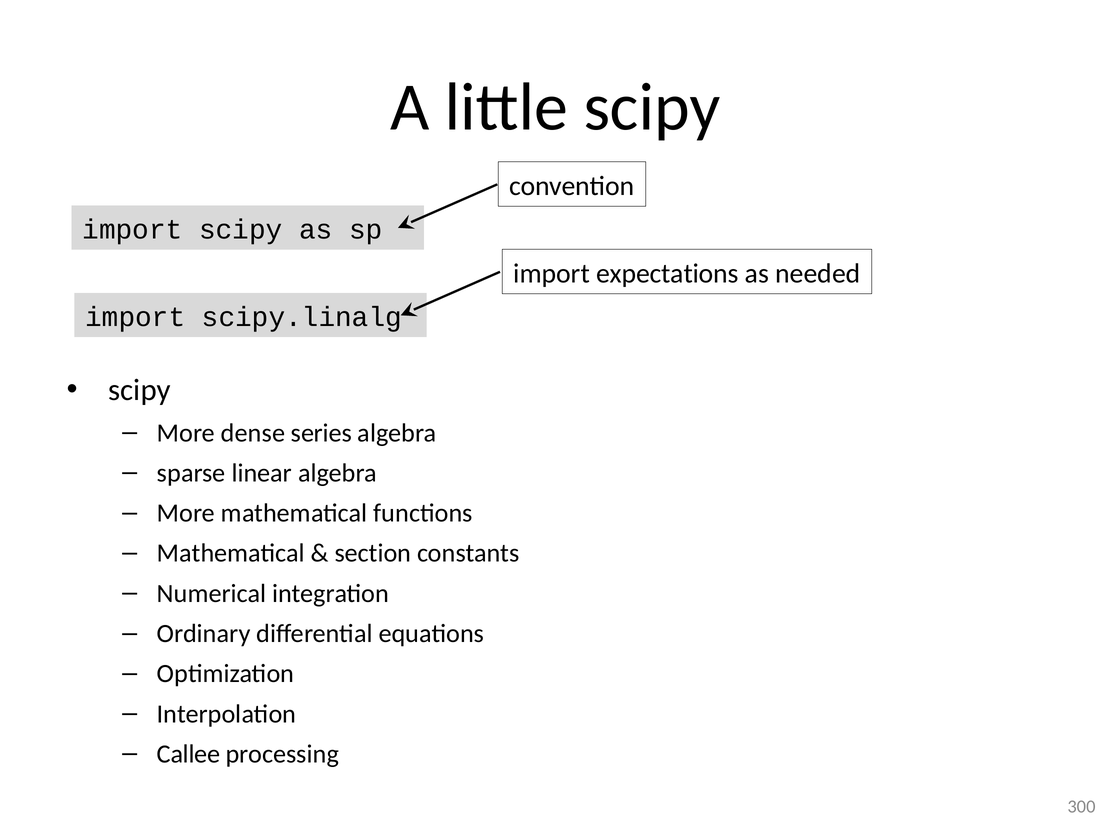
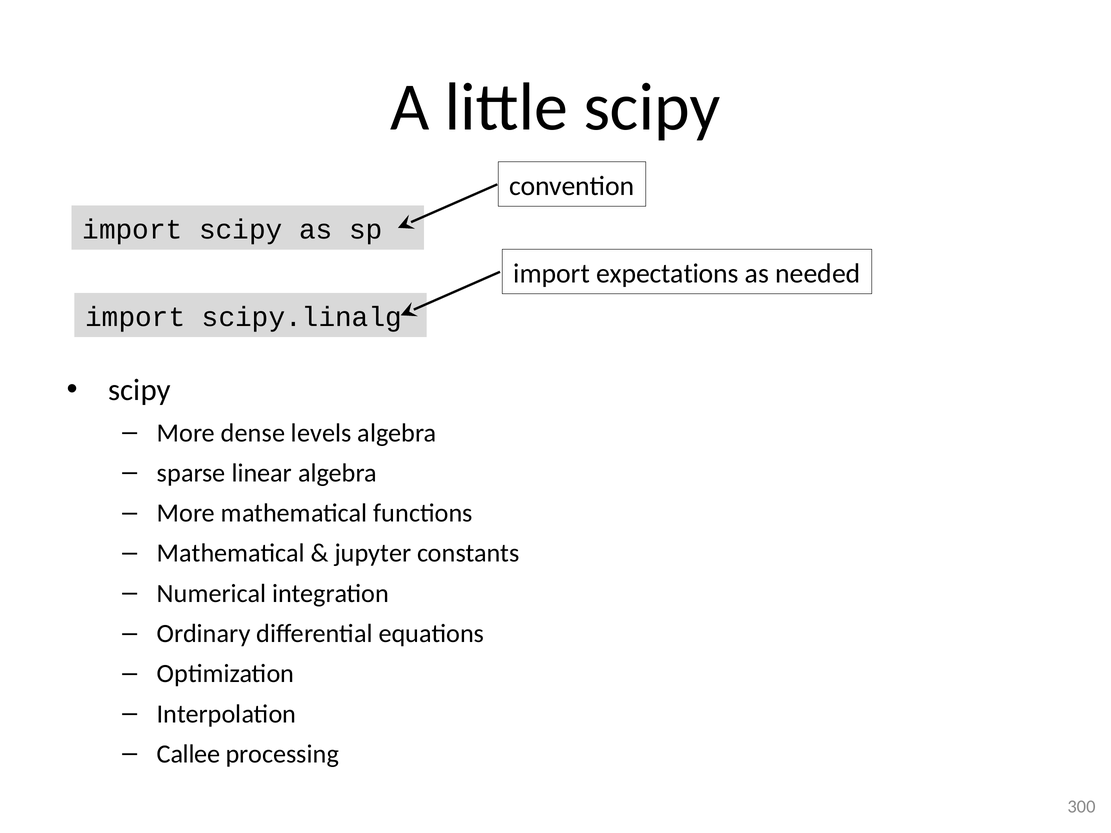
series: series -> levels
section: section -> jupyter
